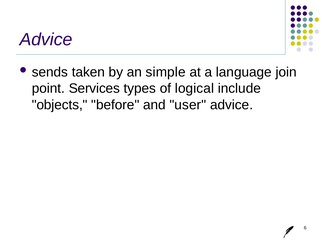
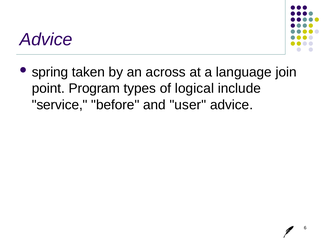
sends: sends -> spring
simple: simple -> across
Services: Services -> Program
objects: objects -> service
